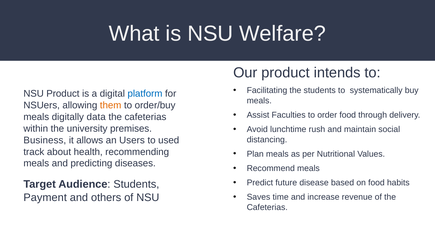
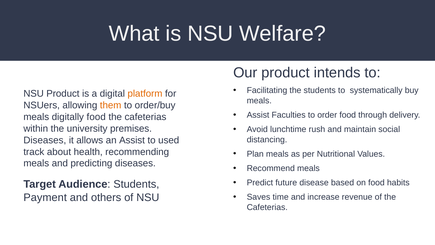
platform colour: blue -> orange
digitally data: data -> food
Business at (45, 140): Business -> Diseases
an Users: Users -> Assist
